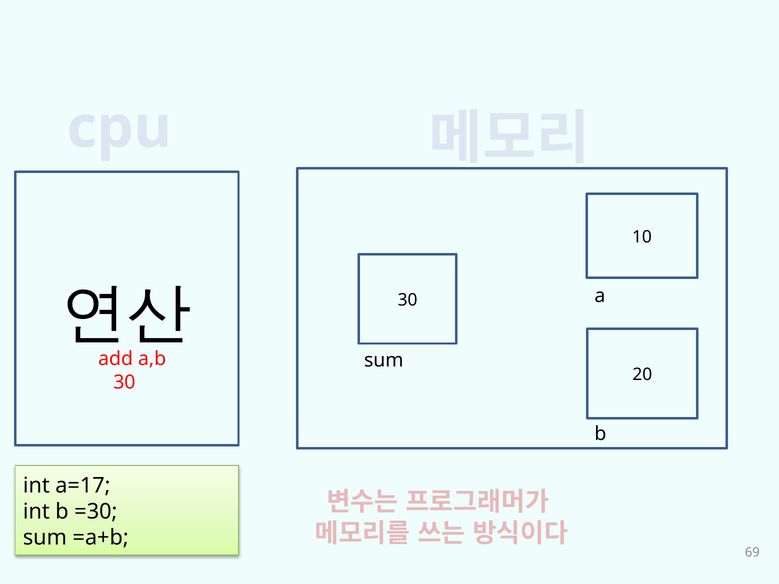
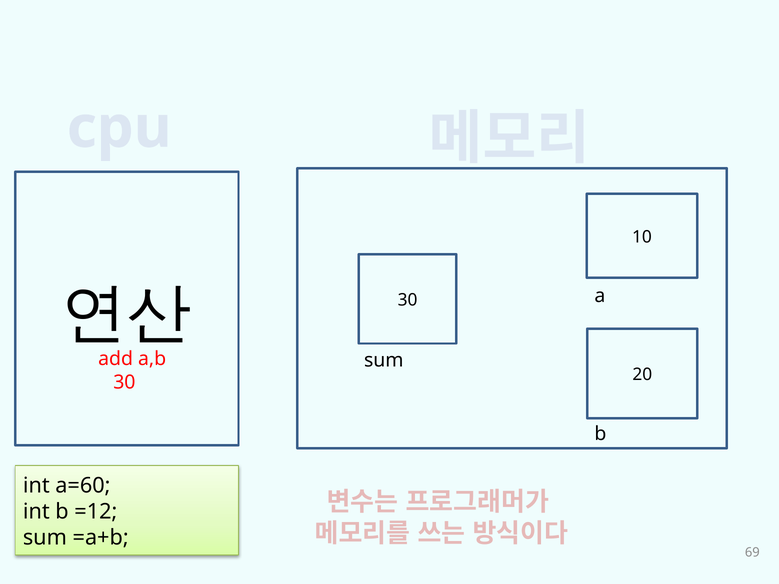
a=17: a=17 -> a=60
=30: =30 -> =12
